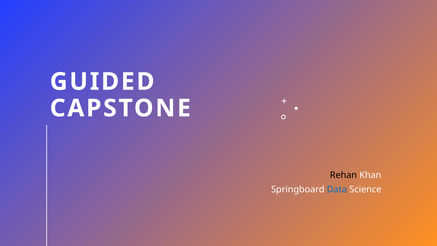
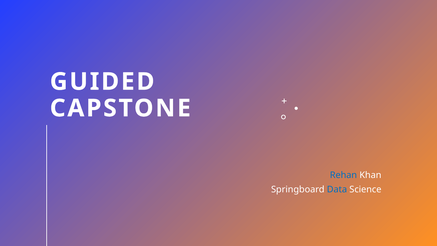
Rehan colour: black -> blue
